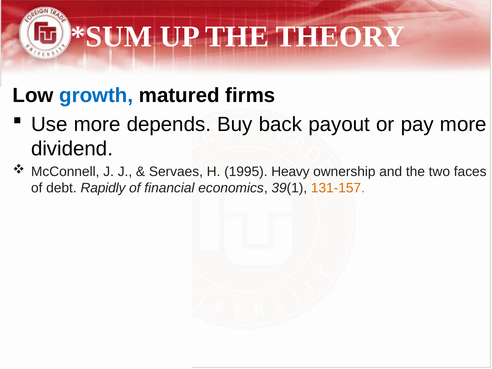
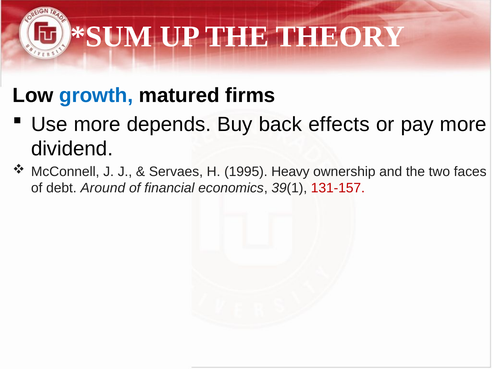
payout: payout -> effects
Rapidly: Rapidly -> Around
131-157 colour: orange -> red
